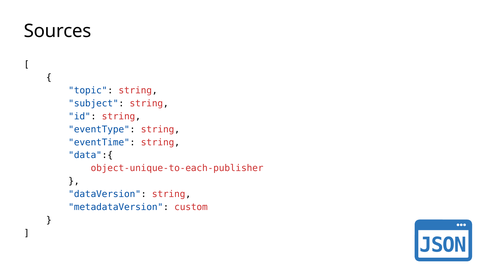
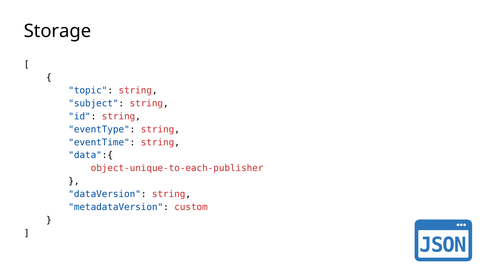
Sources: Sources -> Storage
